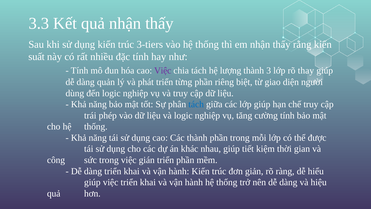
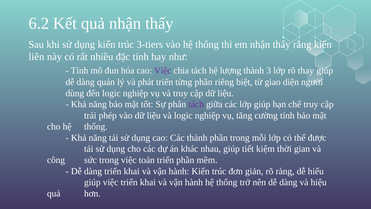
3.3: 3.3 -> 6.2
suất: suất -> liên
tách at (196, 104) colour: blue -> purple
gián: gián -> toán
